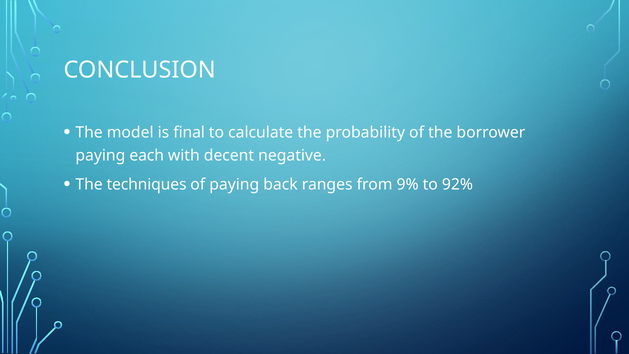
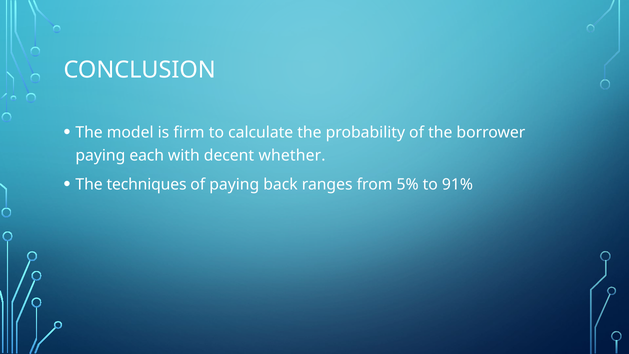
final: final -> firm
negative: negative -> whether
9%: 9% -> 5%
92%: 92% -> 91%
